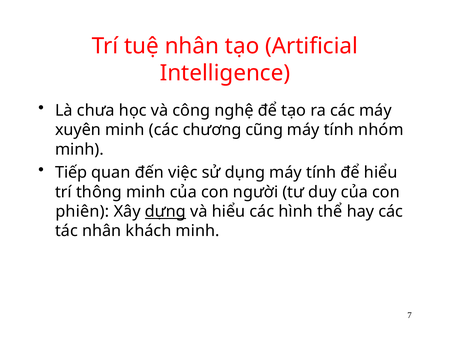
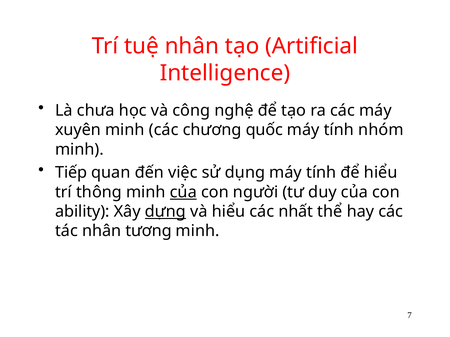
cũng: cũng -> quốc
của at (183, 192) underline: none -> present
phiên: phiên -> ability
hình: hình -> nhất
khách: khách -> tương
